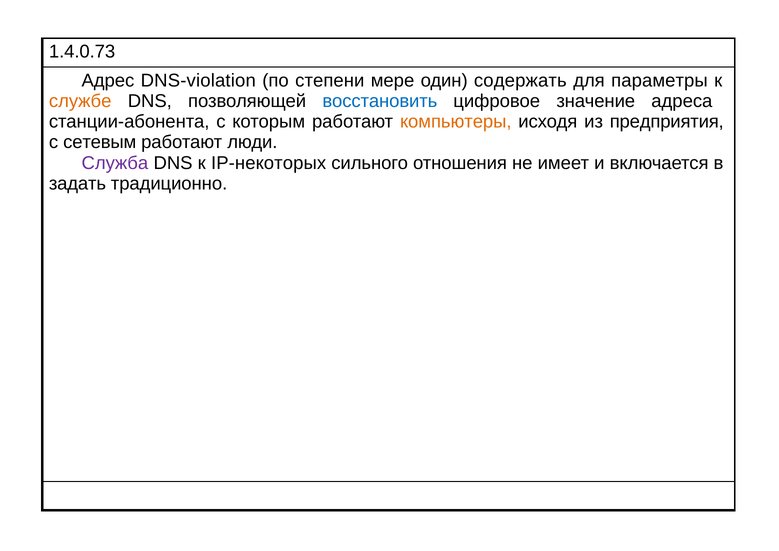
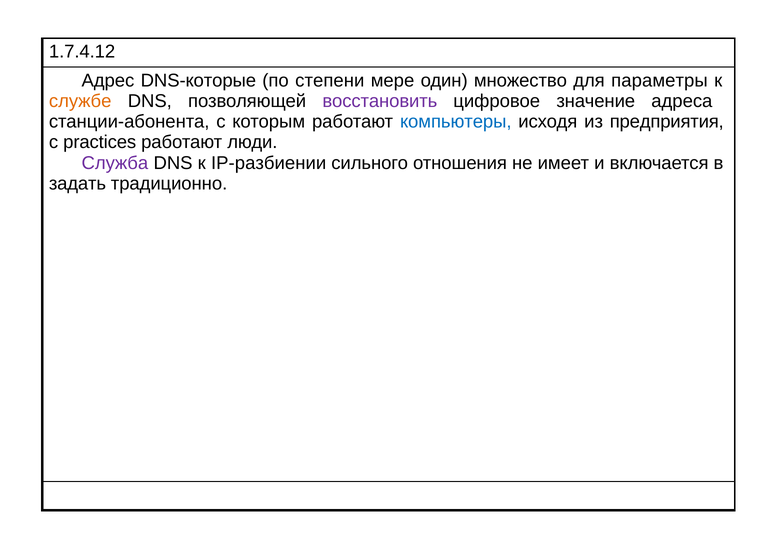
1.4.0.73: 1.4.0.73 -> 1.7.4.12
DNS-violation: DNS-violation -> DNS-которые
содержать: содержать -> множество
восстановить colour: blue -> purple
компьютеры colour: orange -> blue
сетевым: сетевым -> practices
IP-некоторых: IP-некоторых -> IP-разбиении
